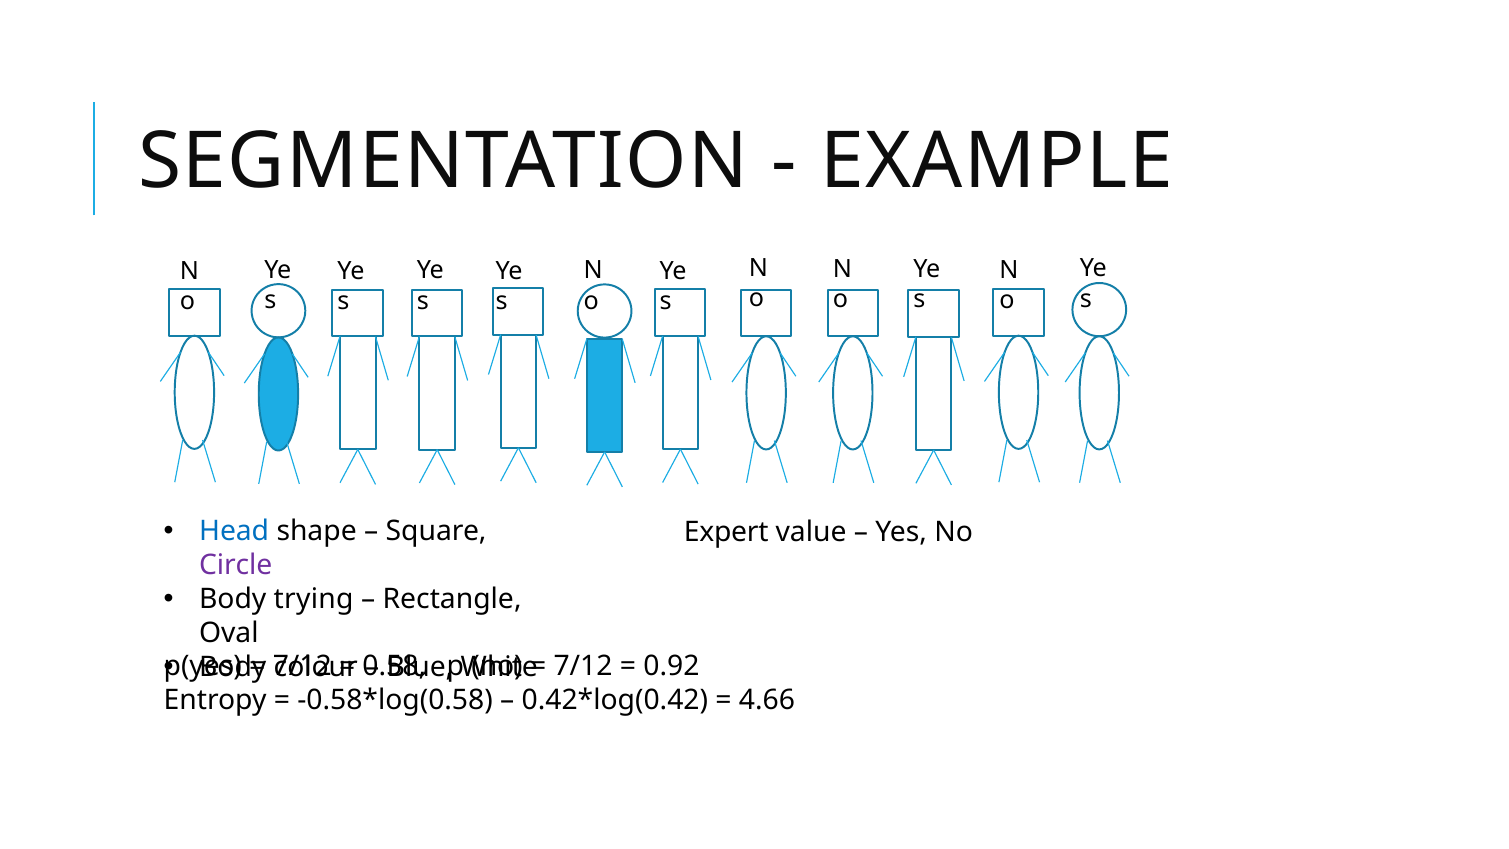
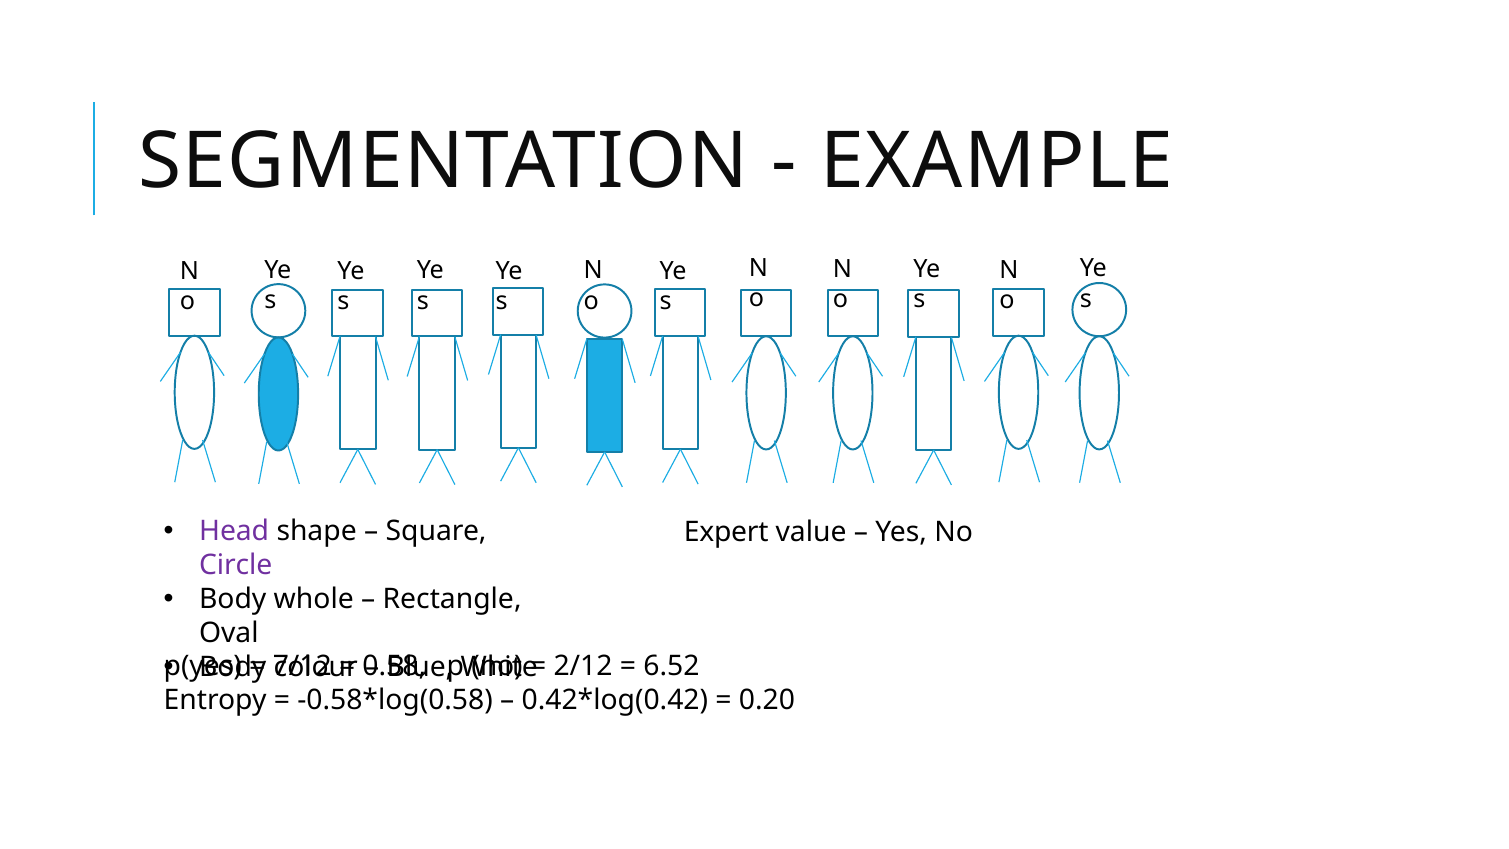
Head colour: blue -> purple
trying: trying -> whole
7/12 at (583, 666): 7/12 -> 2/12
0.92: 0.92 -> 6.52
4.66: 4.66 -> 0.20
